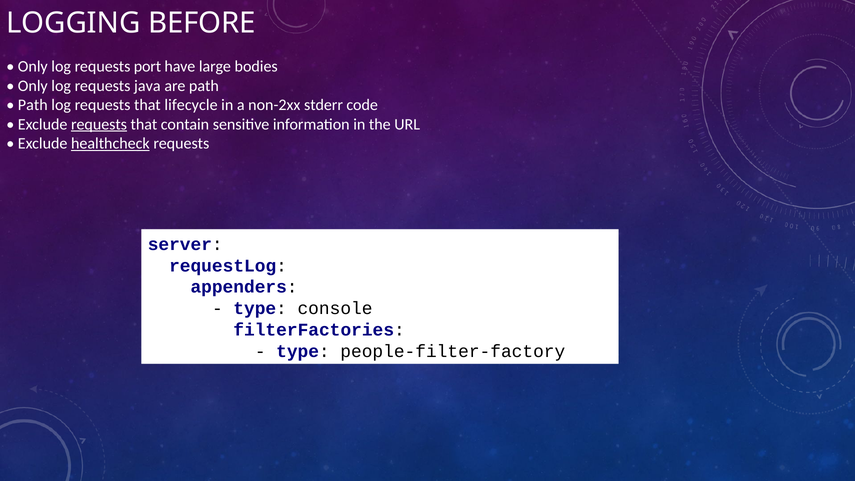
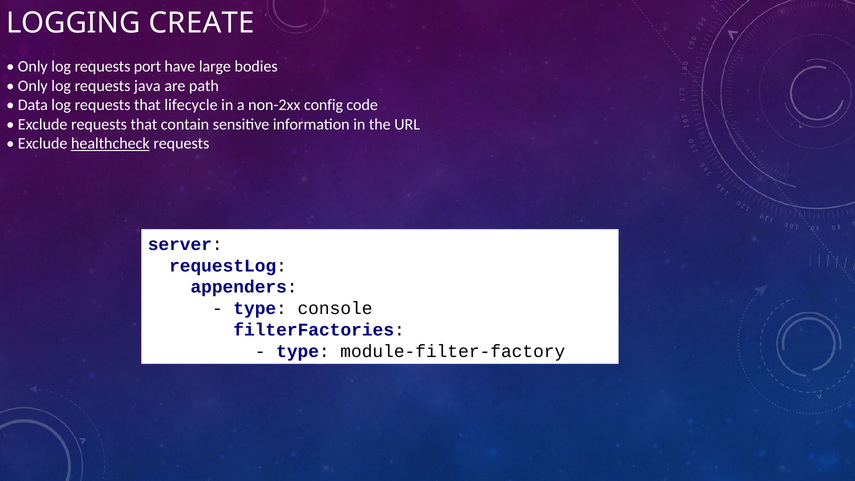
BEFORE: BEFORE -> CREATE
Path at (33, 105): Path -> Data
stderr: stderr -> config
requests at (99, 124) underline: present -> none
people-filter-factory: people-filter-factory -> module-filter-factory
